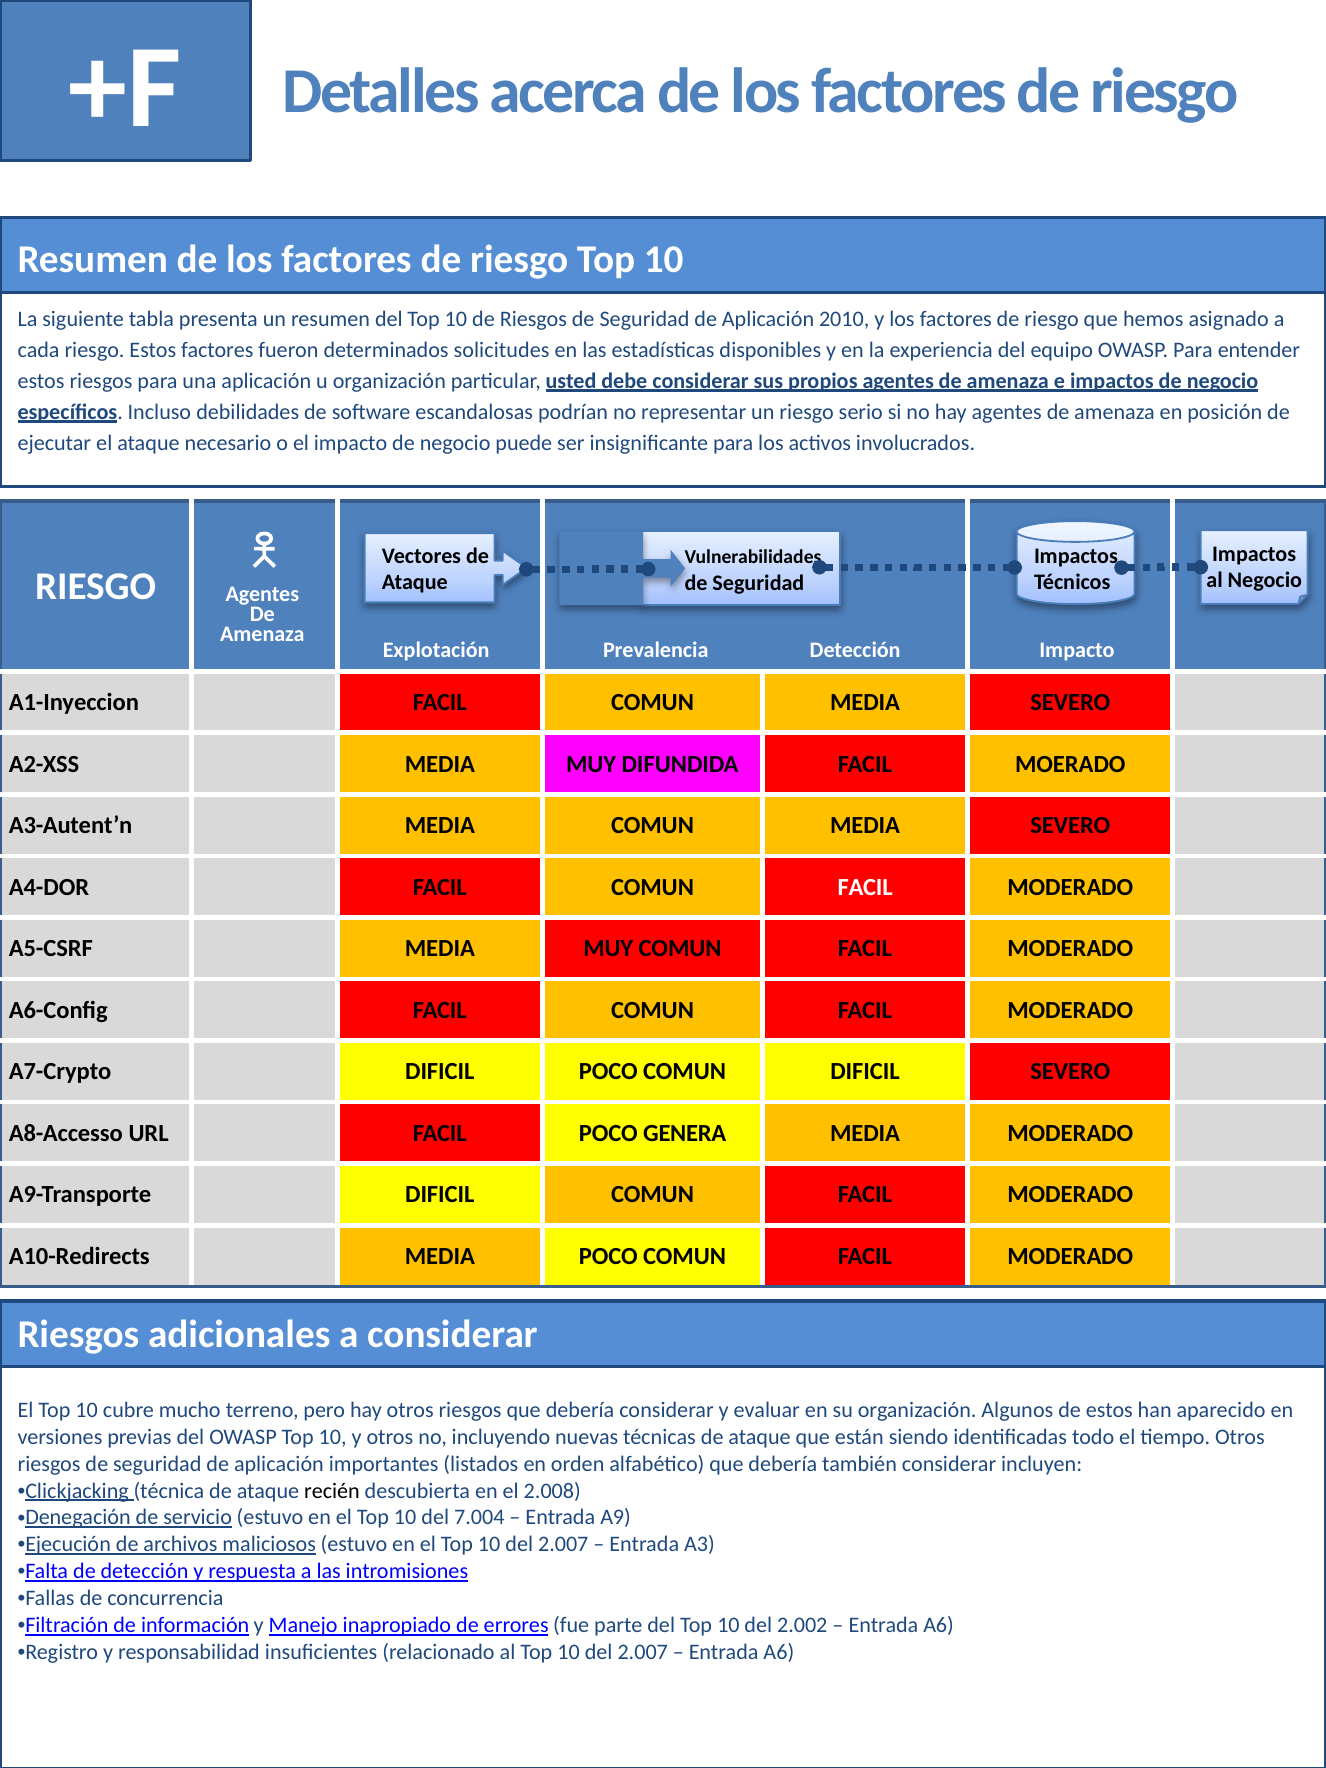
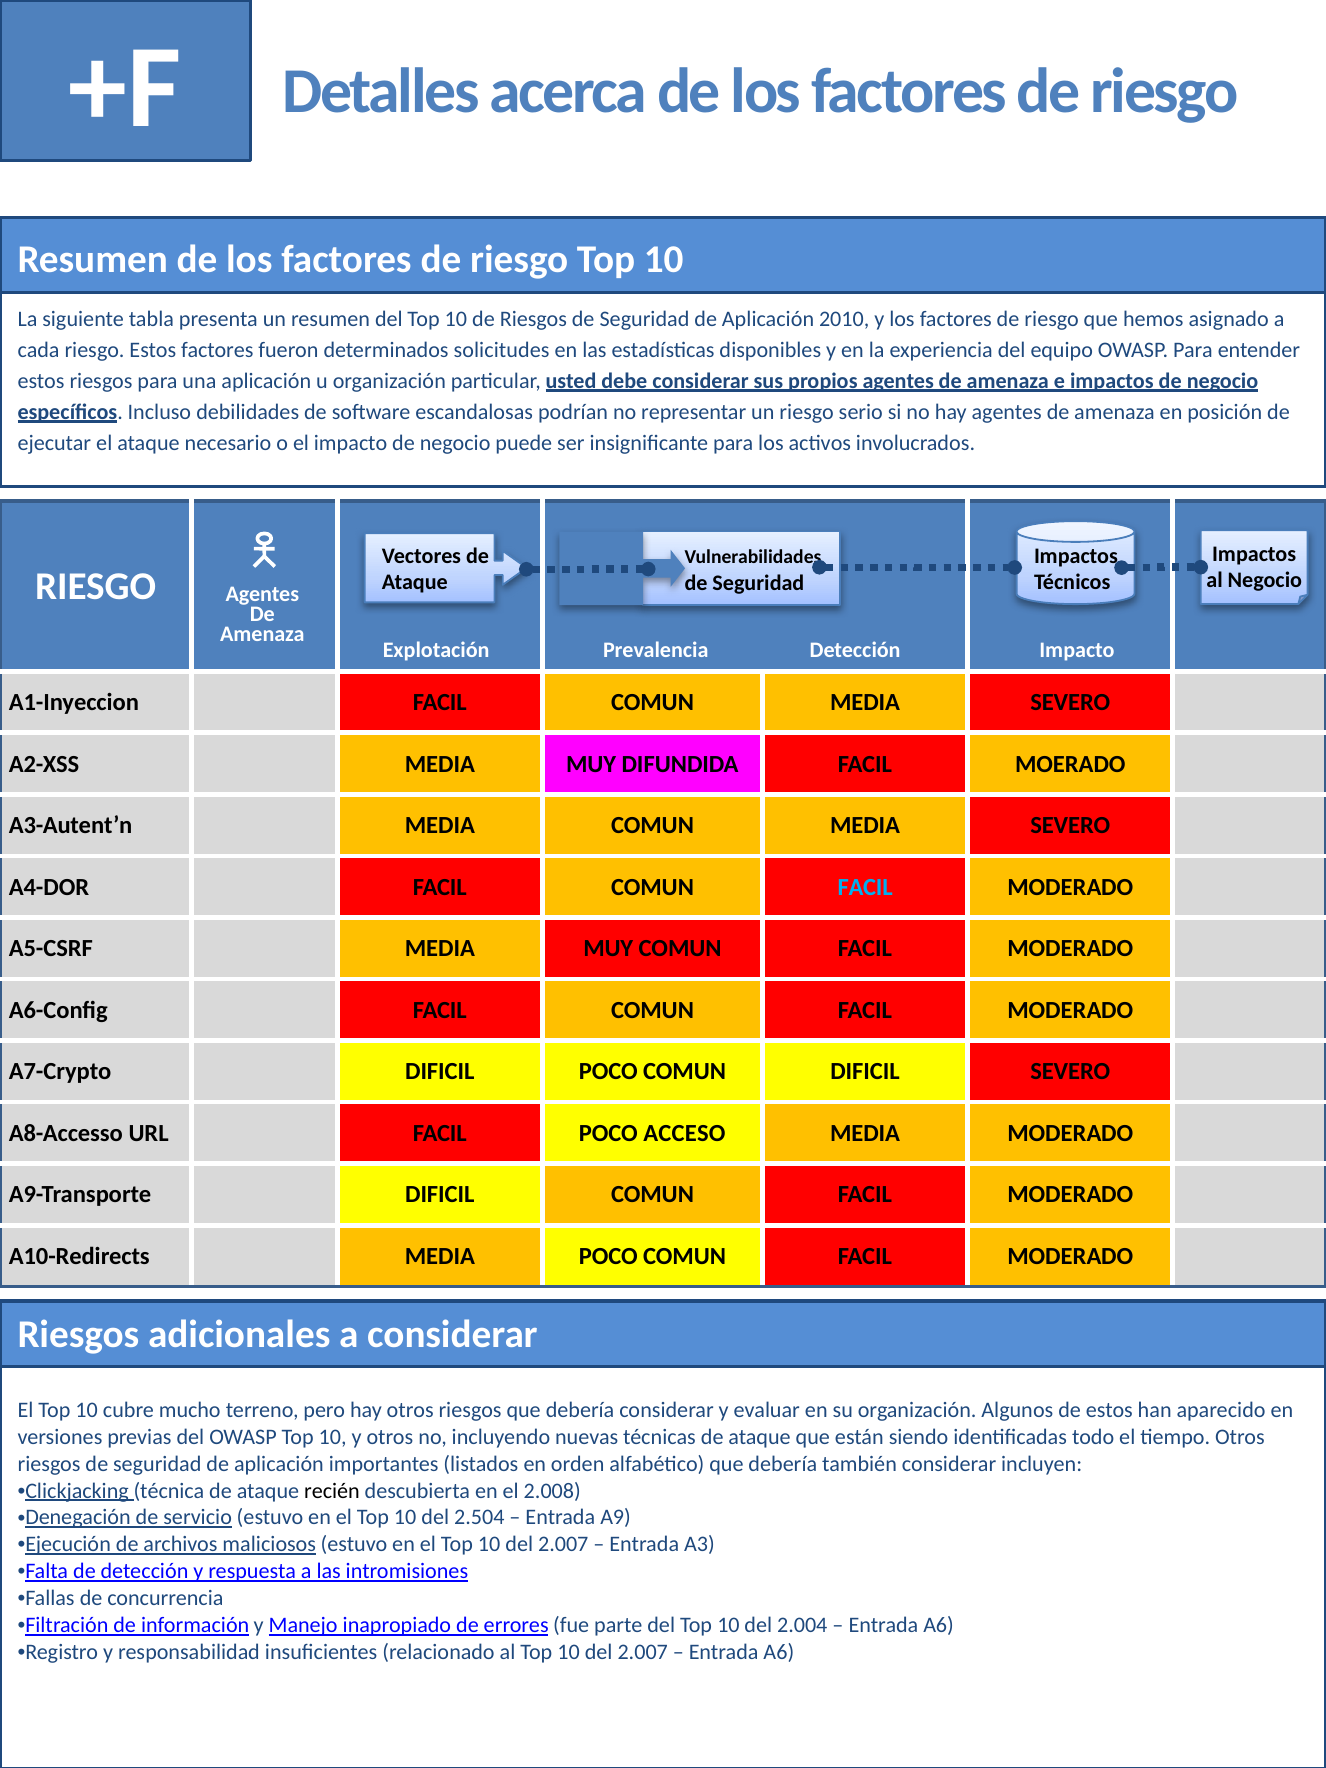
FACIL at (865, 887) colour: white -> light blue
GENERA: GENERA -> ACCESO
7.004: 7.004 -> 2.504
2.002: 2.002 -> 2.004
